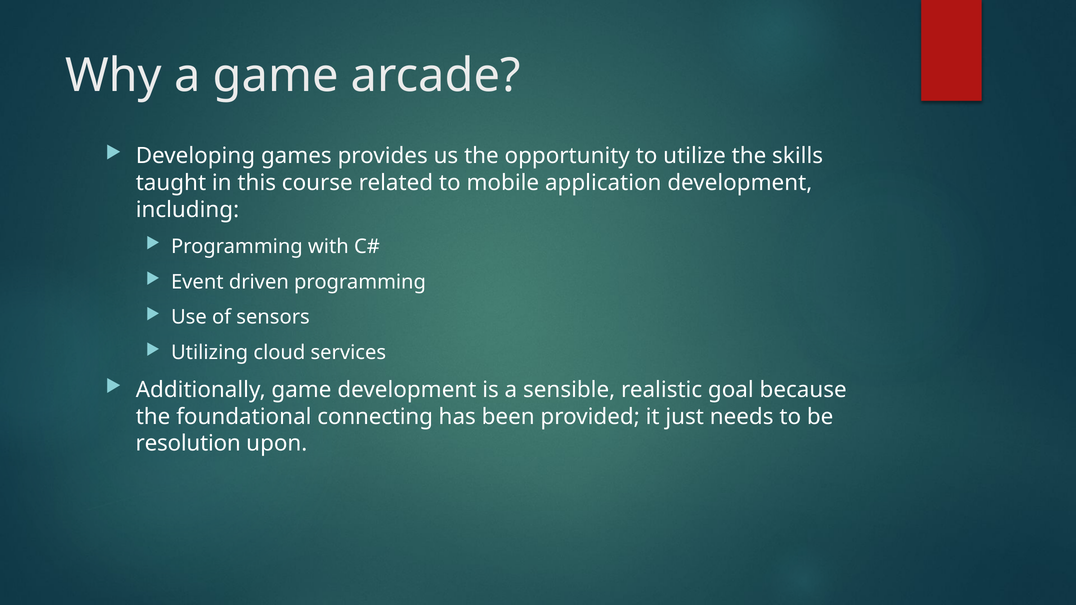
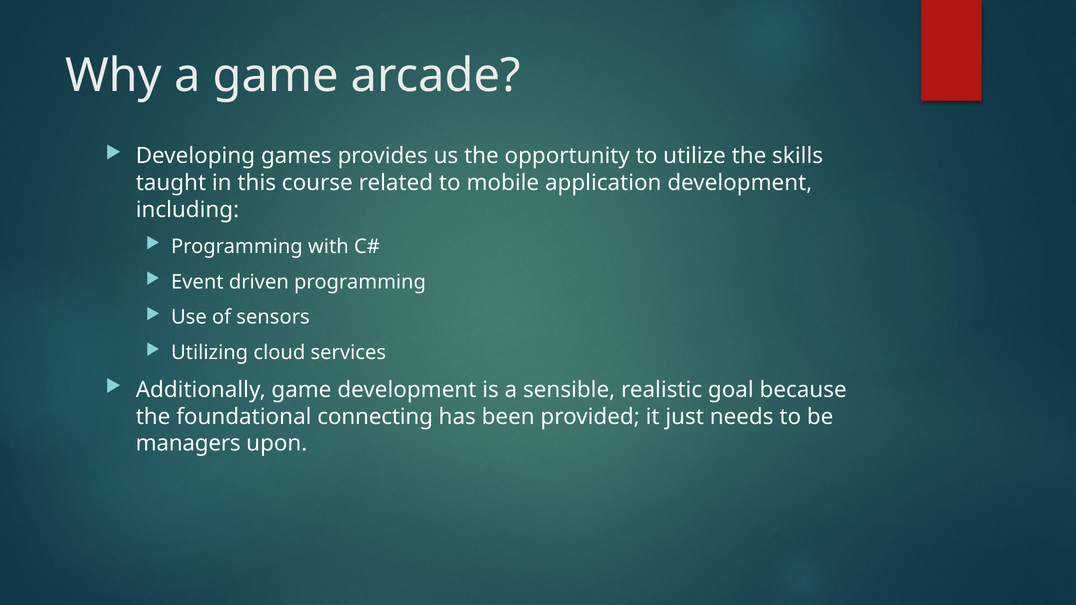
resolution: resolution -> managers
